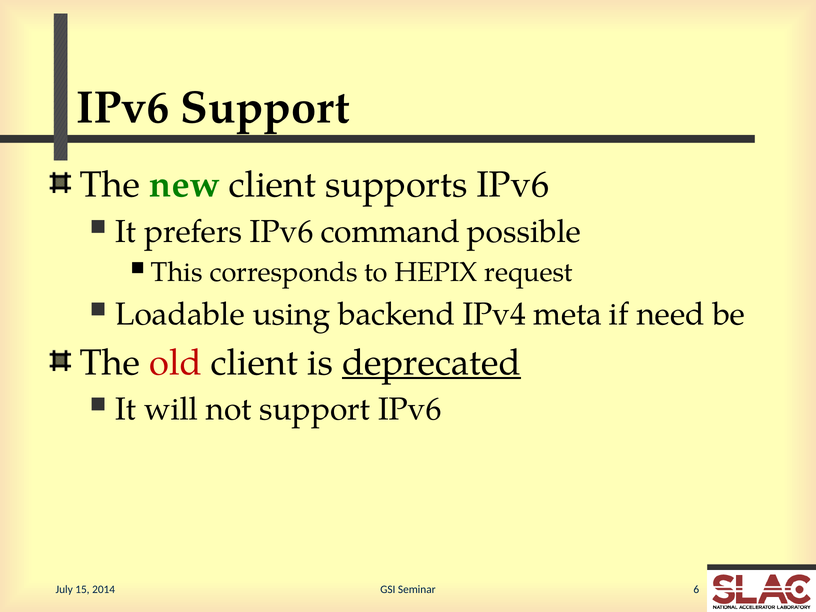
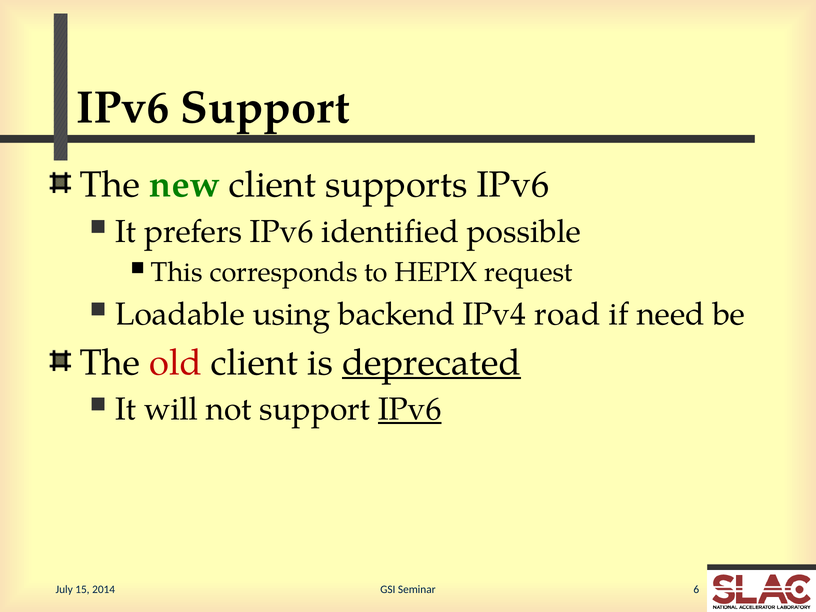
command: command -> identified
meta: meta -> road
IPv6 at (410, 409) underline: none -> present
